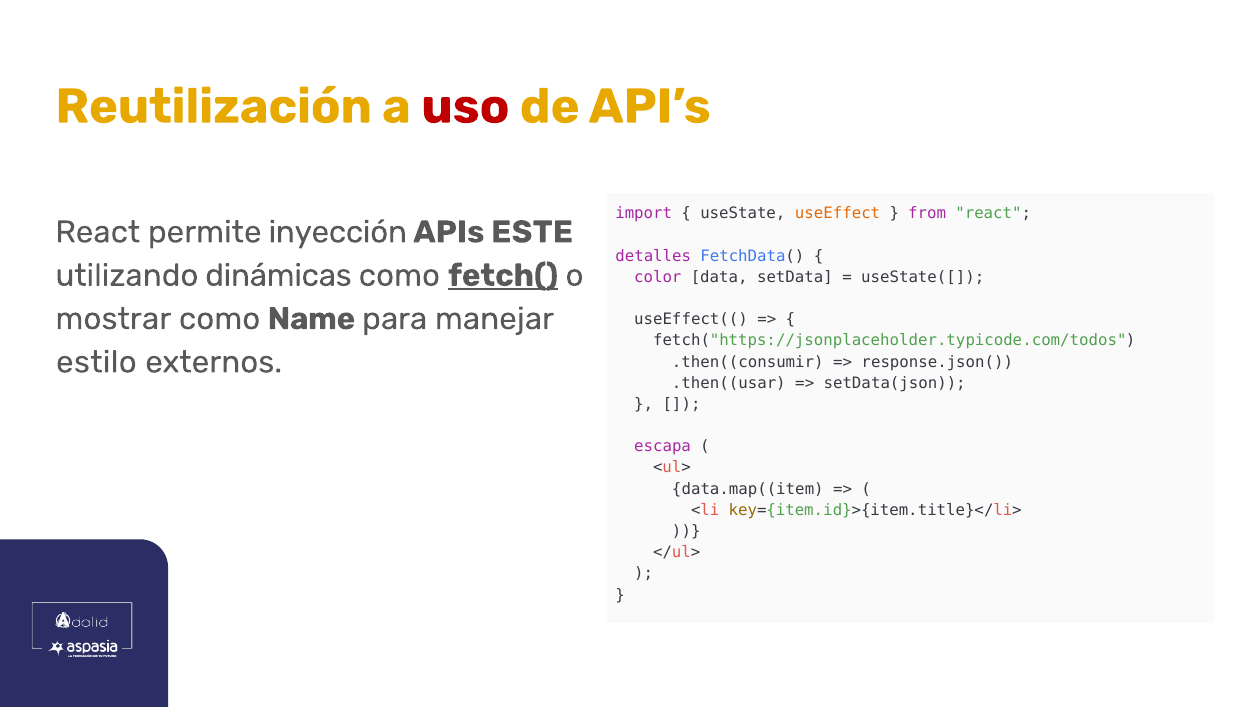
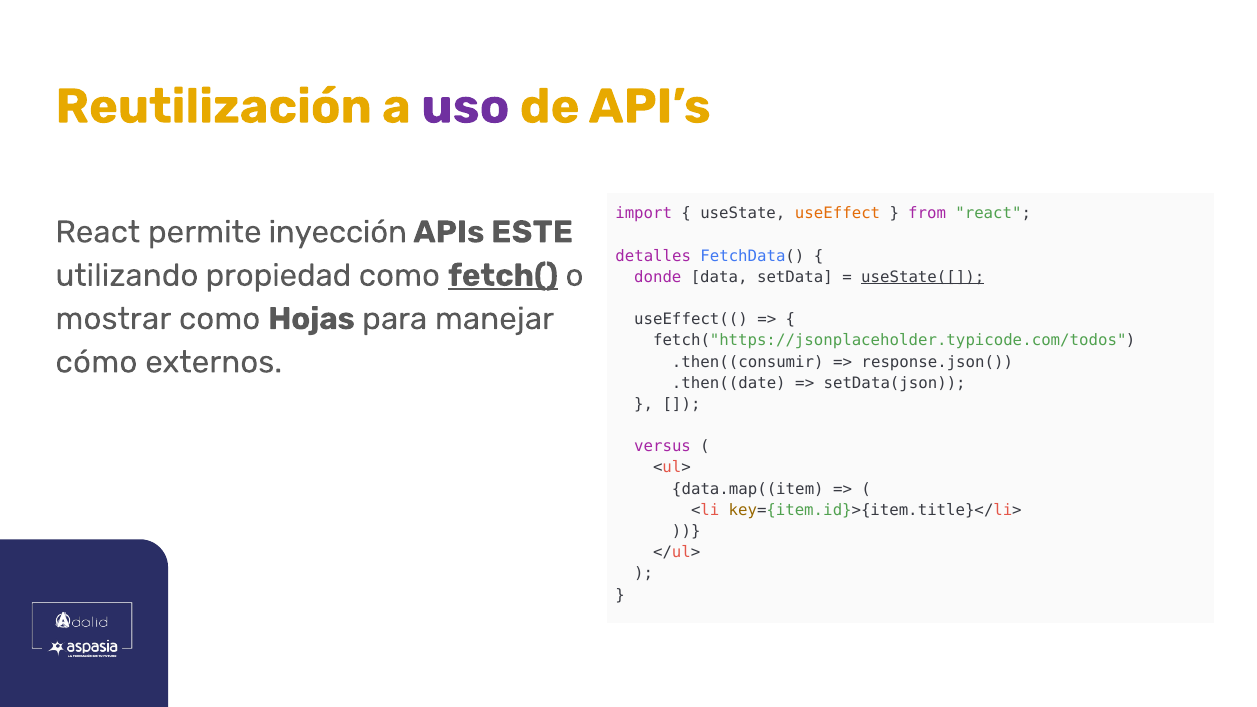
uso colour: red -> purple
dinámicas: dinámicas -> propiedad
color: color -> donde
useState([ underline: none -> present
Name: Name -> Hojas
estilo: estilo -> cómo
.then((usar: .then((usar -> .then((date
escapa: escapa -> versus
